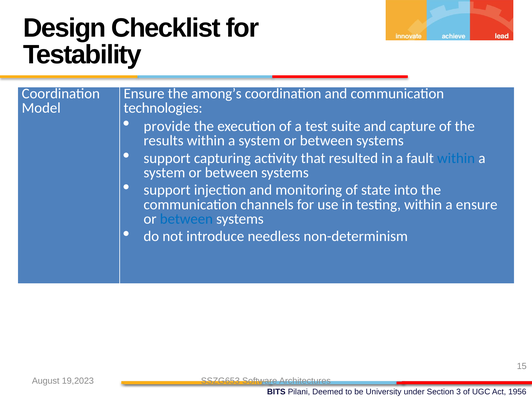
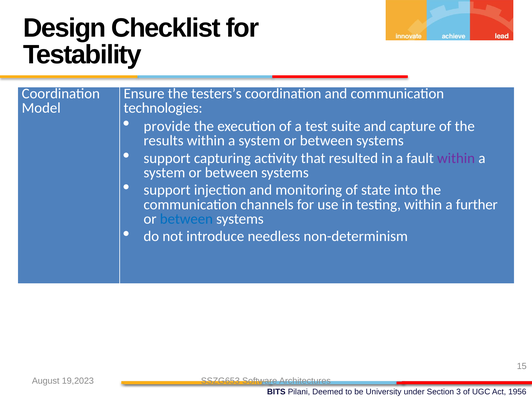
among’s: among’s -> testers’s
within at (456, 158) colour: blue -> purple
a ensure: ensure -> further
